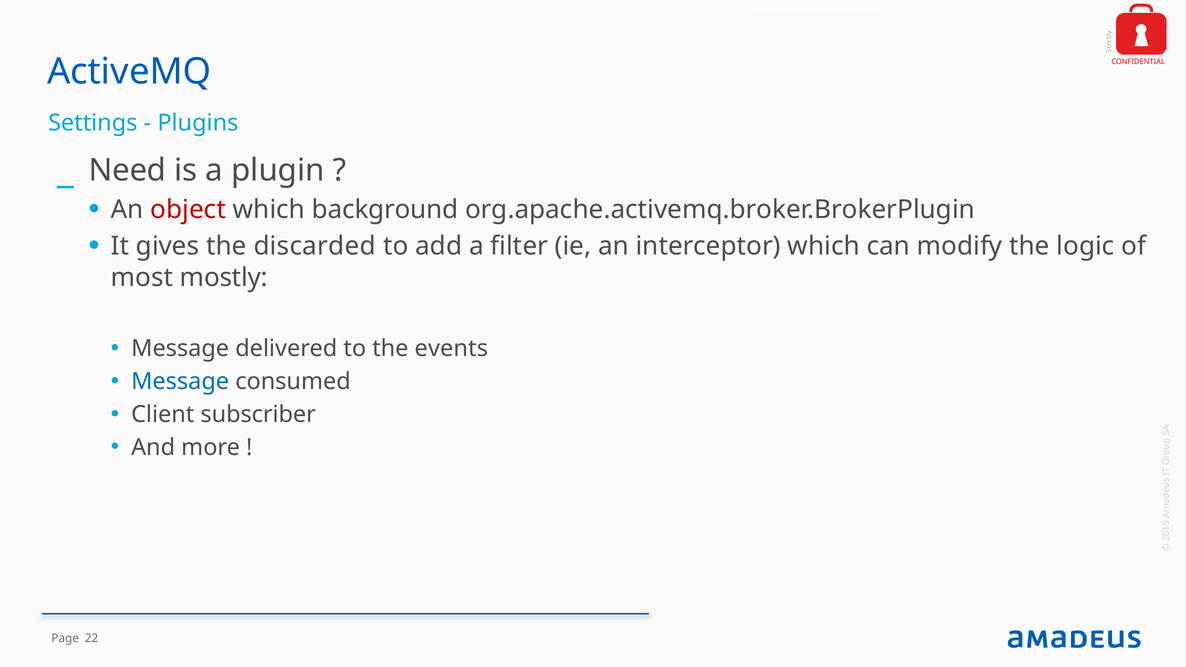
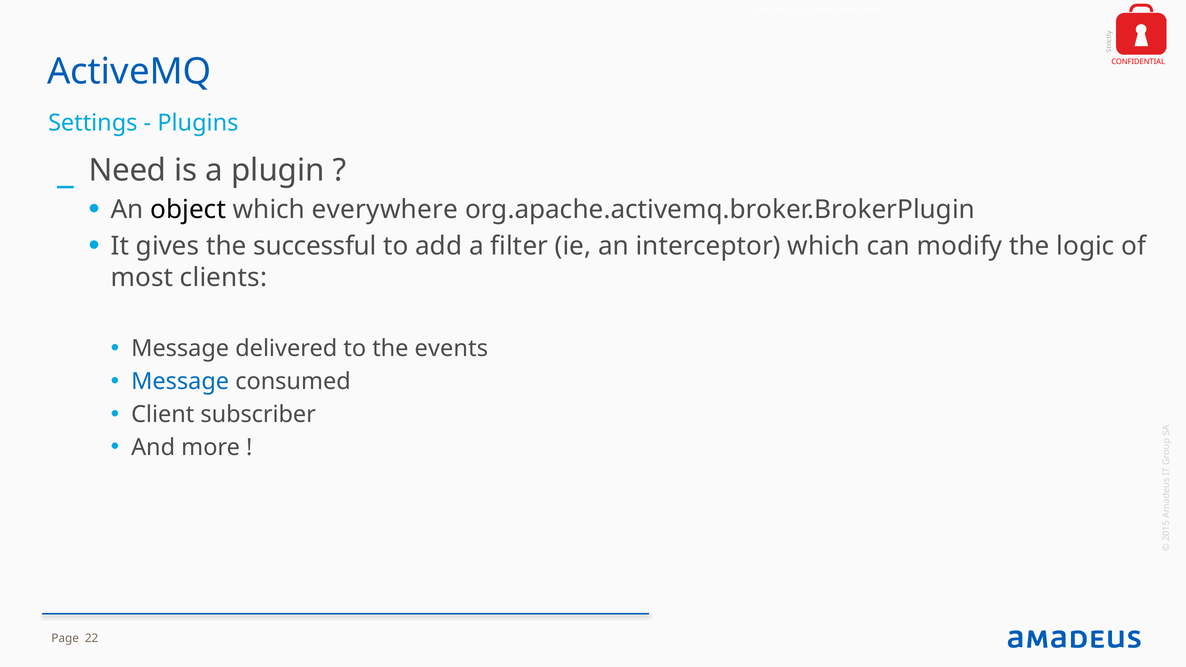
object colour: red -> black
background: background -> everywhere
discarded: discarded -> successful
mostly: mostly -> clients
